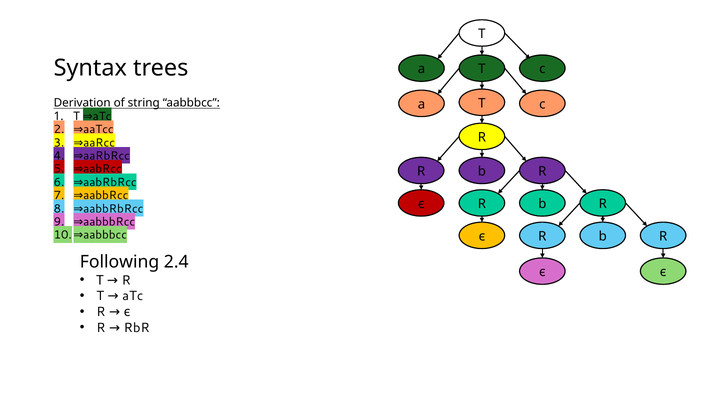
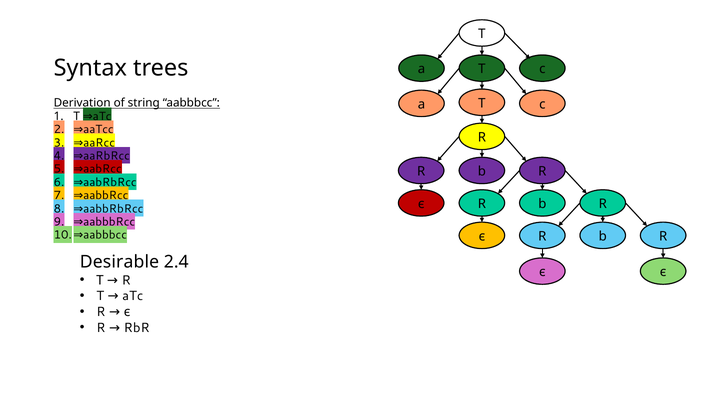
Following: Following -> Desirable
